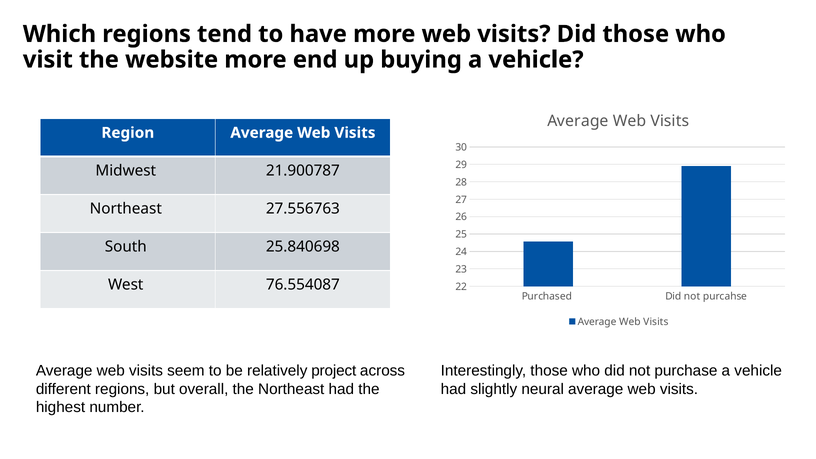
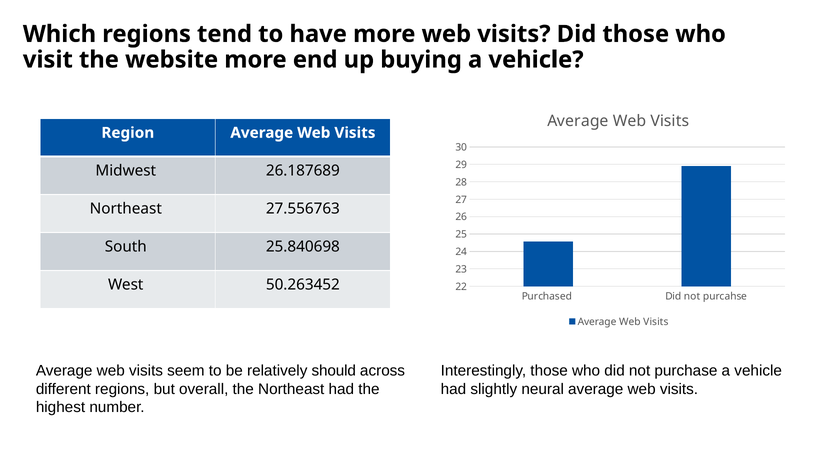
21.900787: 21.900787 -> 26.187689
76.554087: 76.554087 -> 50.263452
project: project -> should
